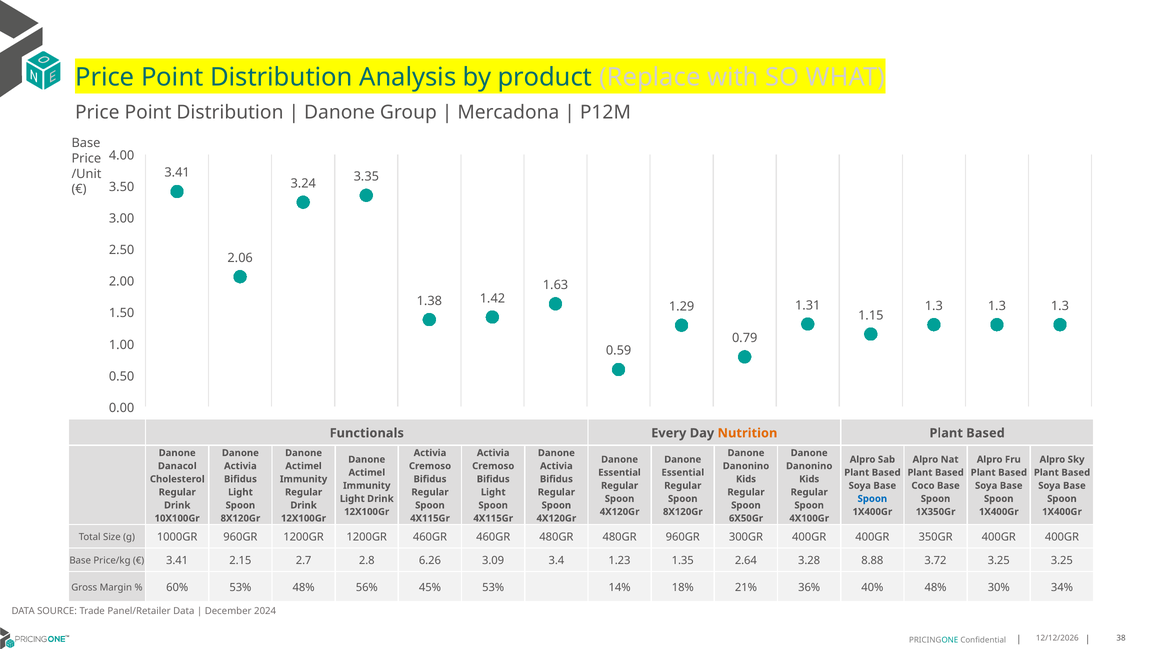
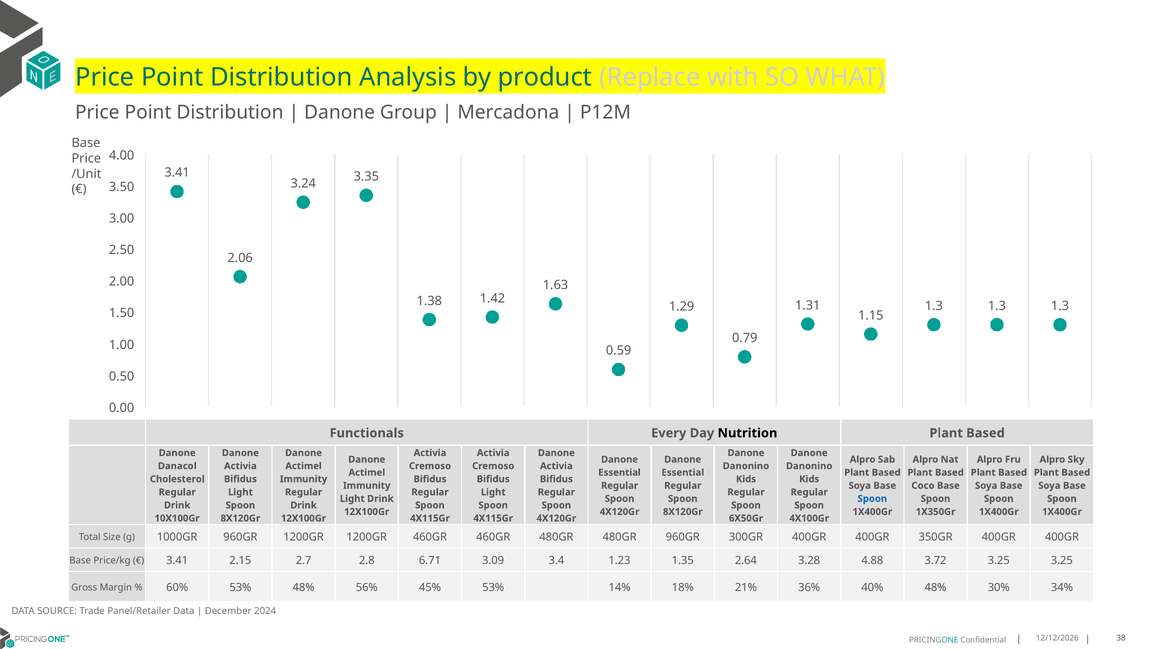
Nutrition colour: orange -> black
6.26: 6.26 -> 6.71
8.88: 8.88 -> 4.88
